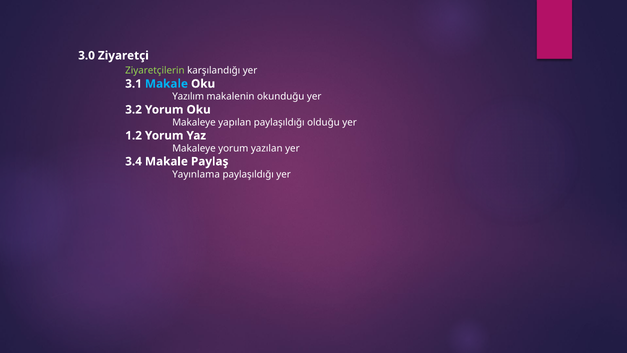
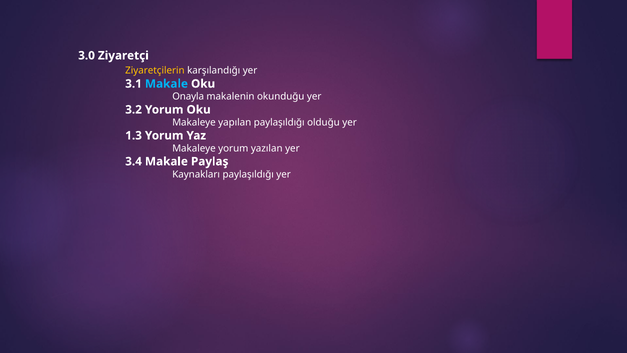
Ziyaretçilerin colour: light green -> yellow
Yazılım: Yazılım -> Onayla
1.2: 1.2 -> 1.3
Yayınlama: Yayınlama -> Kaynakları
